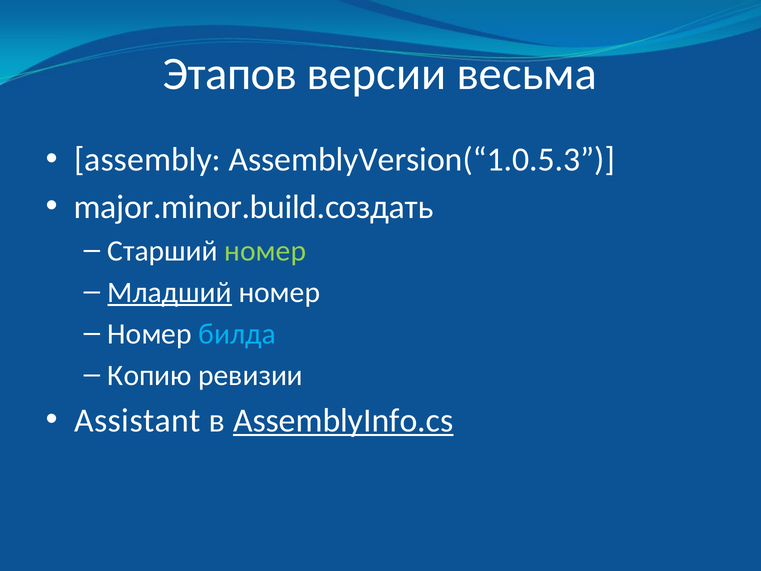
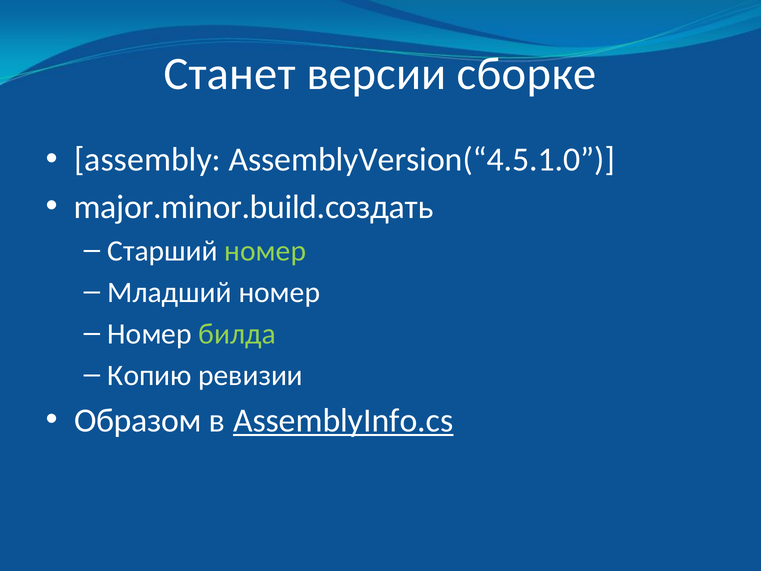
Этапов: Этапов -> Станет
весьма: весьма -> сборке
AssemblyVersion(“1.0.5.3: AssemblyVersion(“1.0.5.3 -> AssemblyVersion(“4.5.1.0
Младший underline: present -> none
билда colour: light blue -> light green
Assistant: Assistant -> Образом
